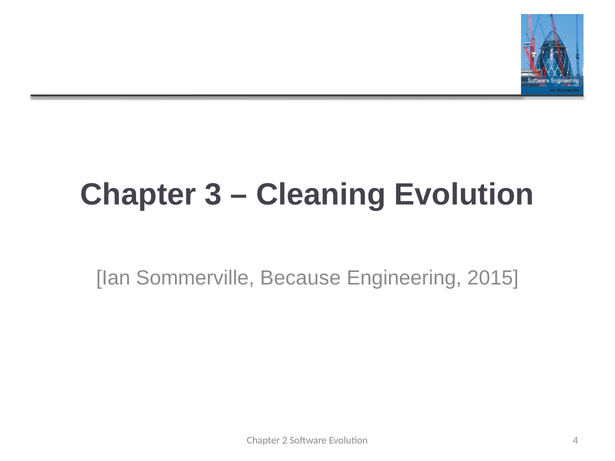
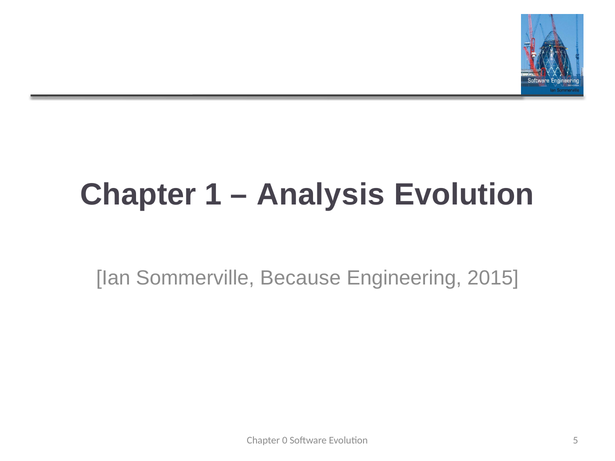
3: 3 -> 1
Cleaning: Cleaning -> Analysis
2: 2 -> 0
4: 4 -> 5
